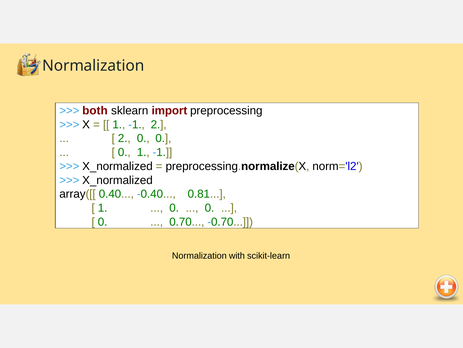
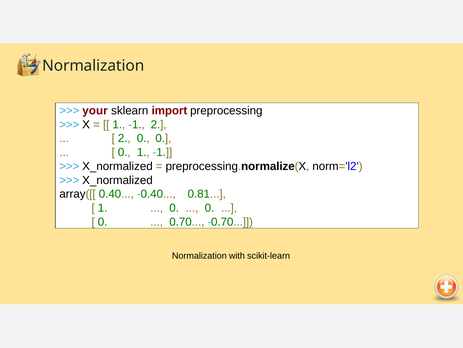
both: both -> your
